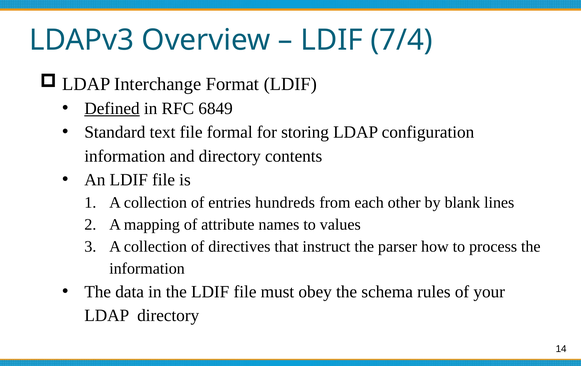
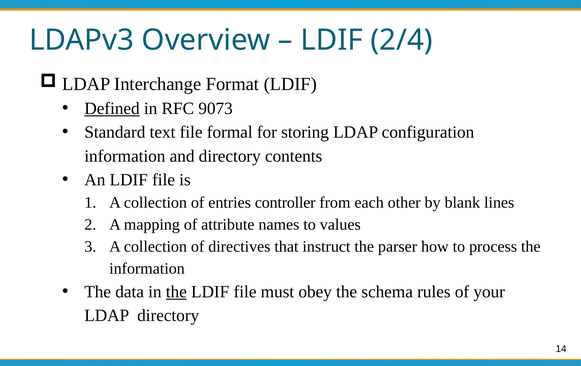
7/4: 7/4 -> 2/4
6849: 6849 -> 9073
hundreds: hundreds -> controller
the at (176, 292) underline: none -> present
